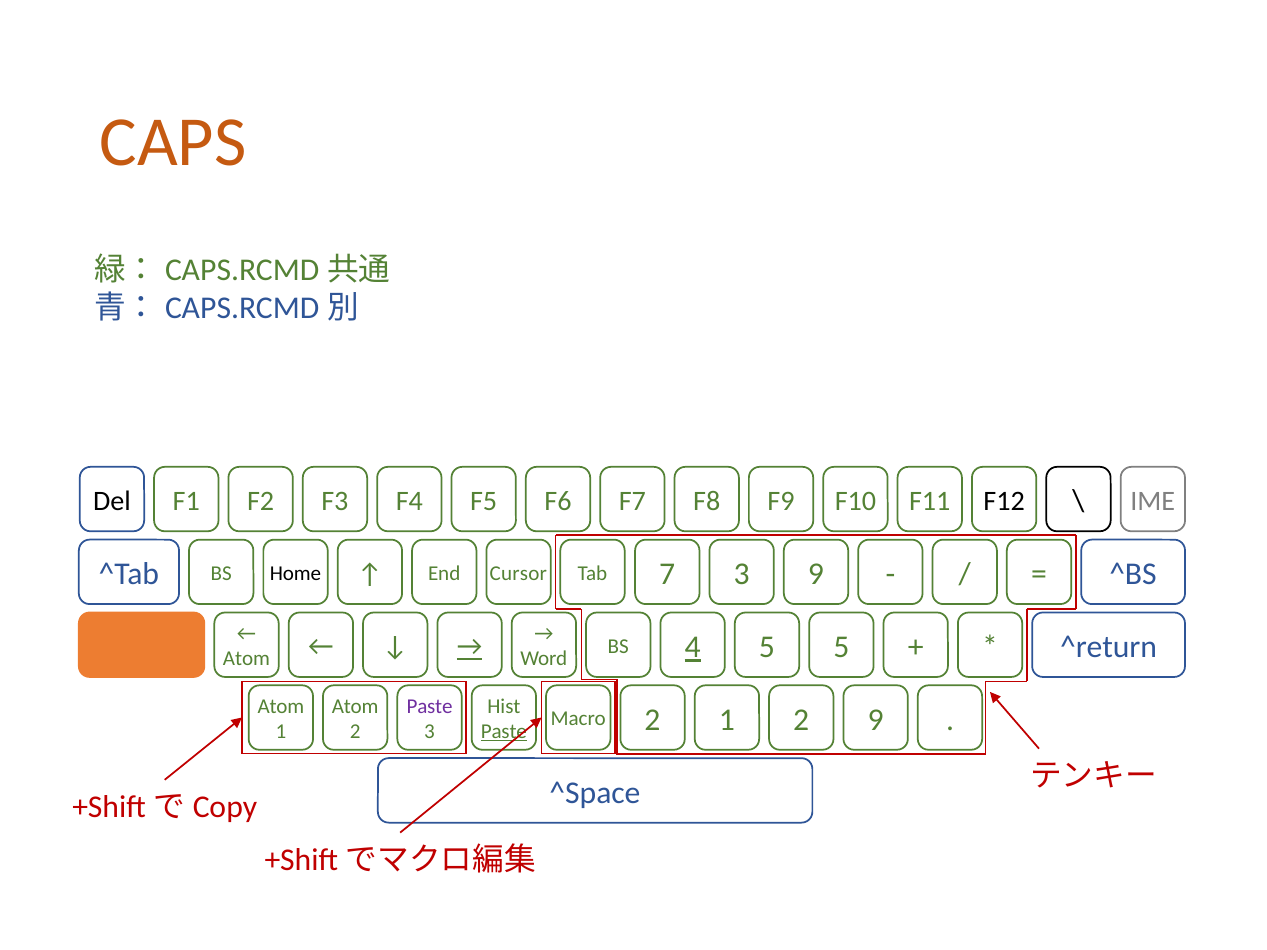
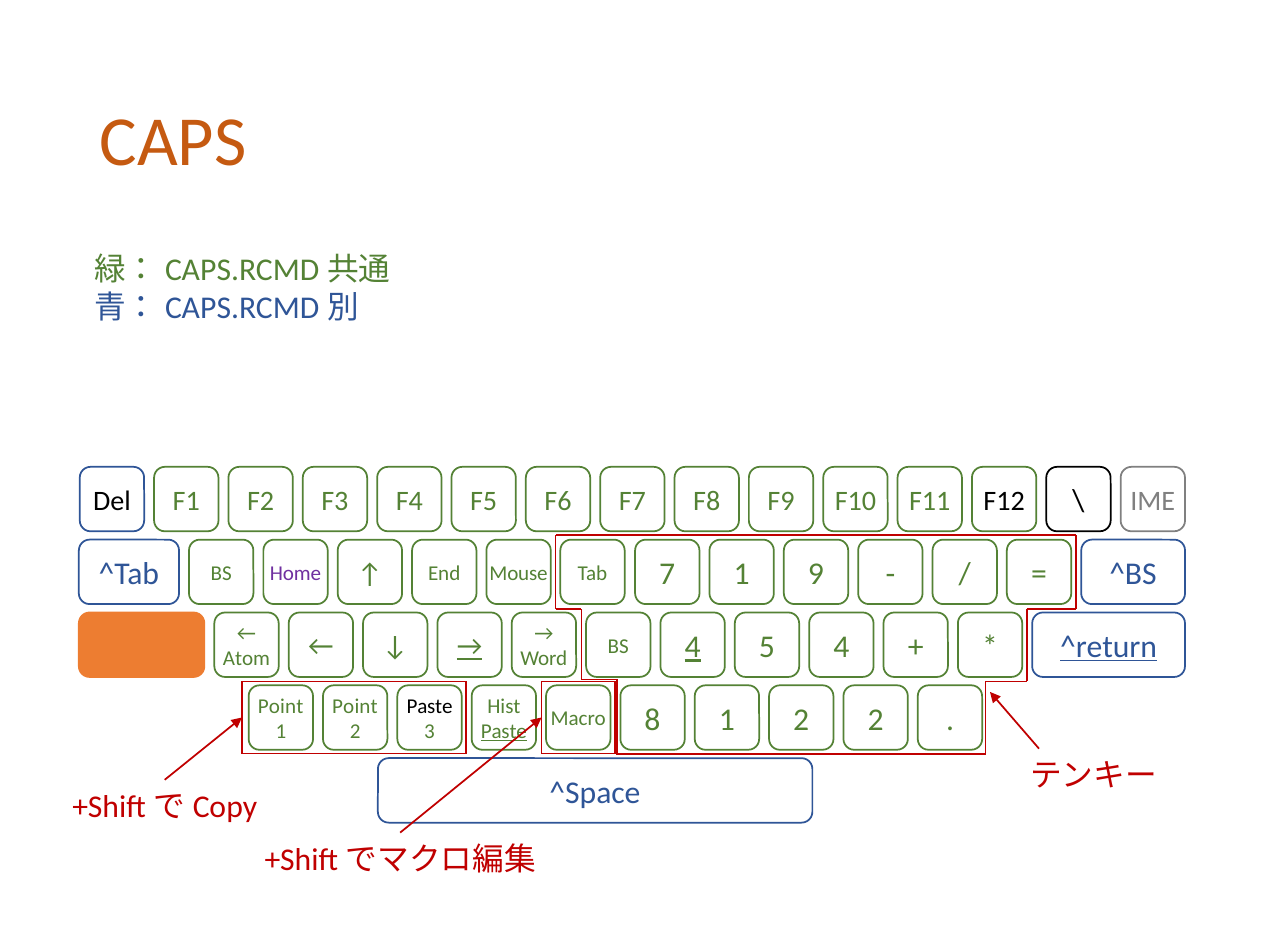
7 3: 3 -> 1
Home colour: black -> purple
Cursor: Cursor -> Mouse
5 5: 5 -> 4
^return underline: none -> present
Atom at (281, 706): Atom -> Point
Atom at (355, 706): Atom -> Point
Paste at (430, 706) colour: purple -> black
2 9: 9 -> 2
Macro 2: 2 -> 8
